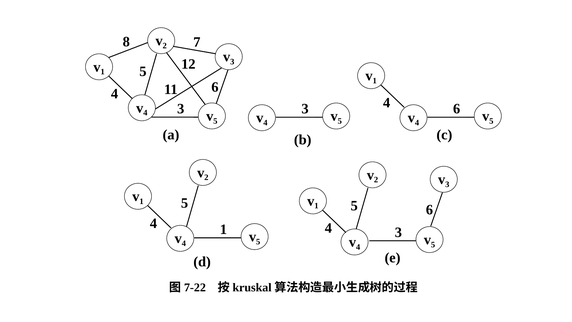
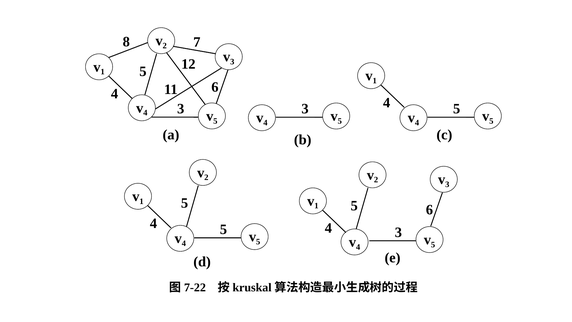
6 at (457, 109): 6 -> 5
1 at (223, 229): 1 -> 5
